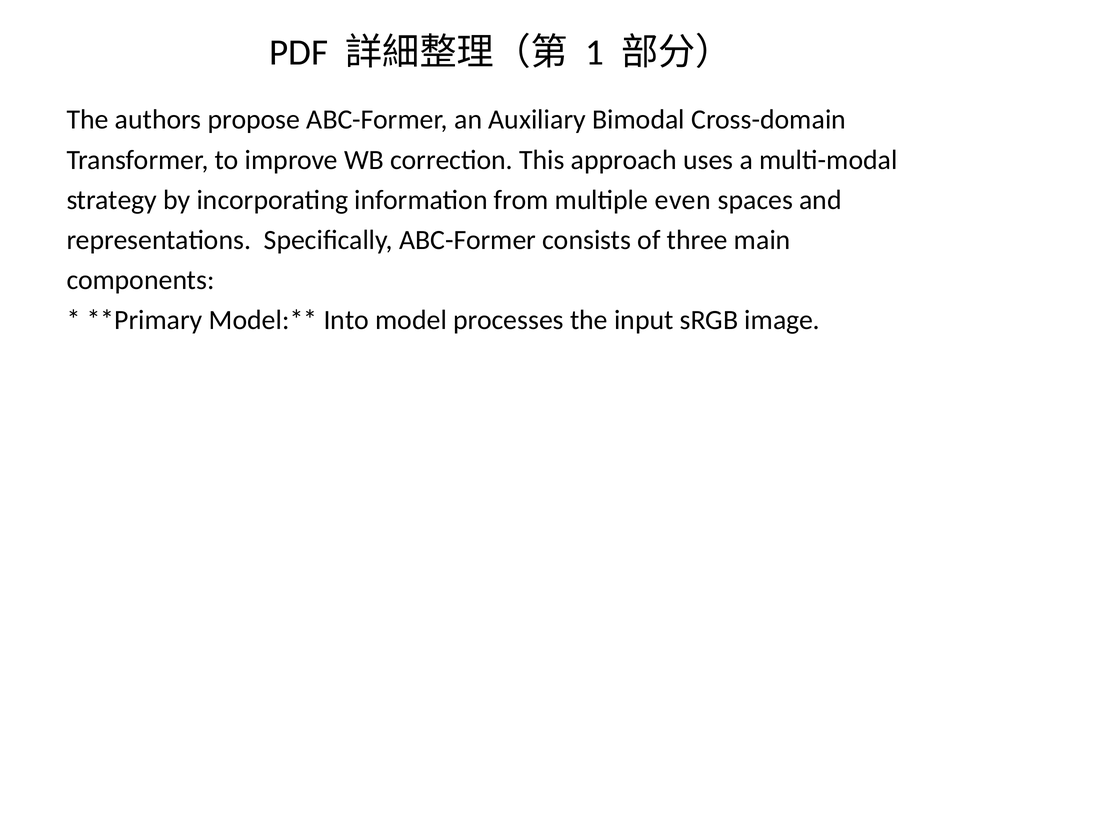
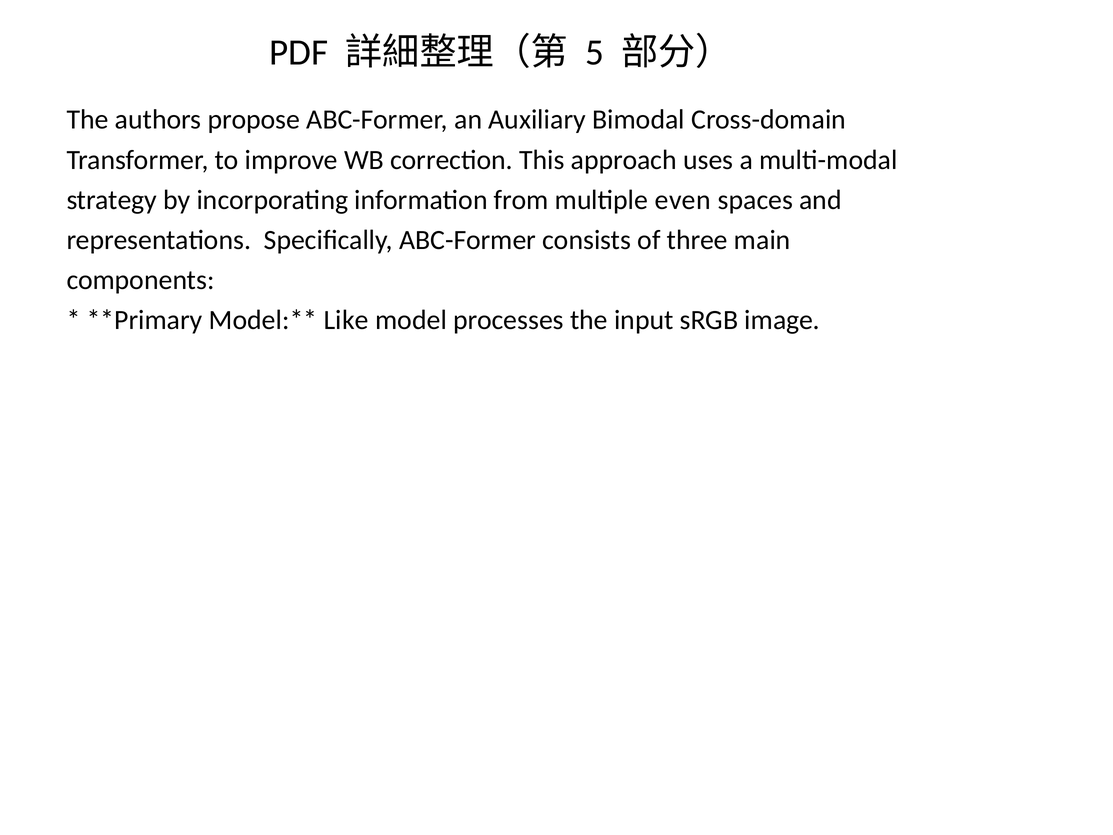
1: 1 -> 5
Into: Into -> Like
